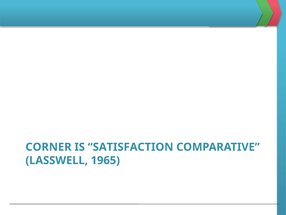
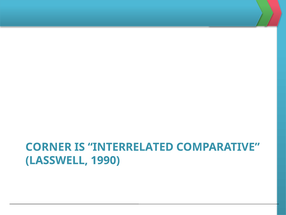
SATISFACTION: SATISFACTION -> INTERRELATED
1965: 1965 -> 1990
